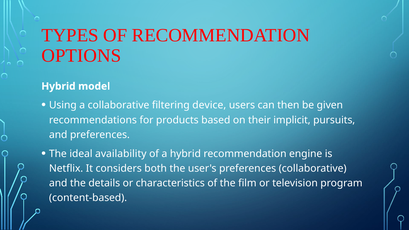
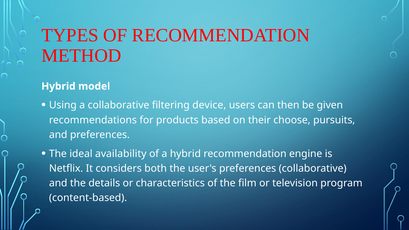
OPTIONS: OPTIONS -> METHOD
implicit: implicit -> choose
